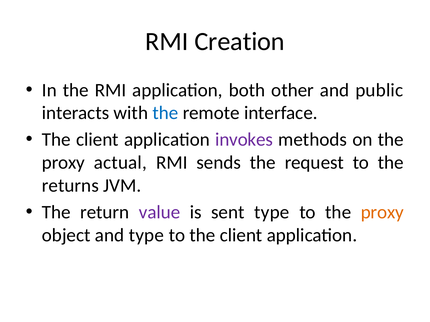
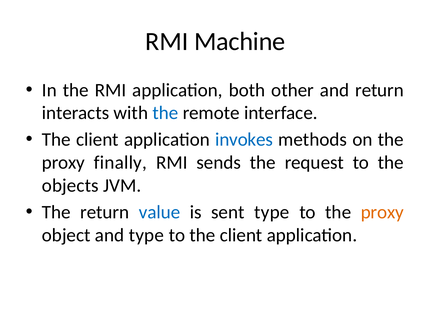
Creation: Creation -> Machine
and public: public -> return
invokes colour: purple -> blue
actual: actual -> finally
returns: returns -> objects
value colour: purple -> blue
